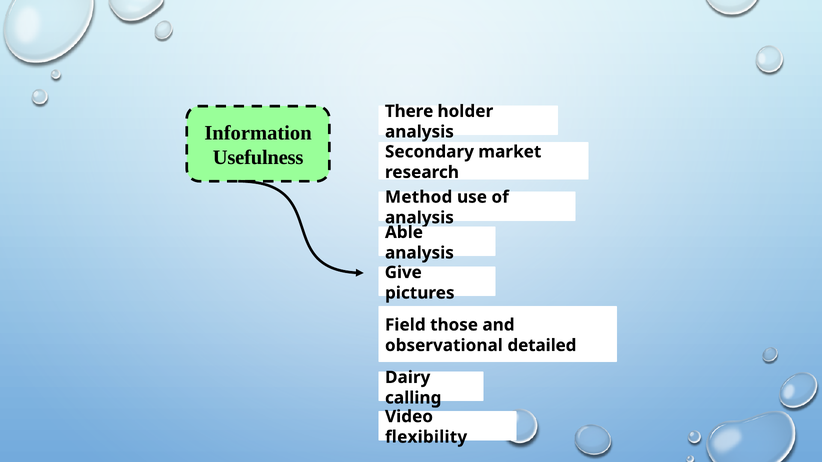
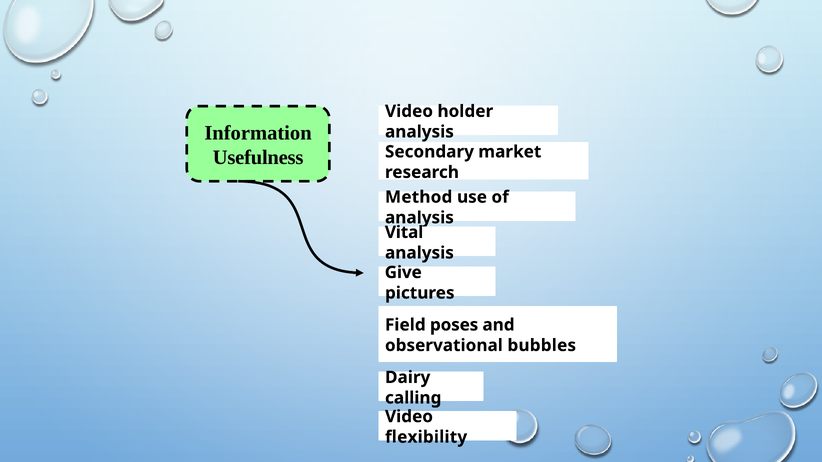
There at (409, 111): There -> Video
Able: Able -> Vital
those: those -> poses
detailed: detailed -> bubbles
